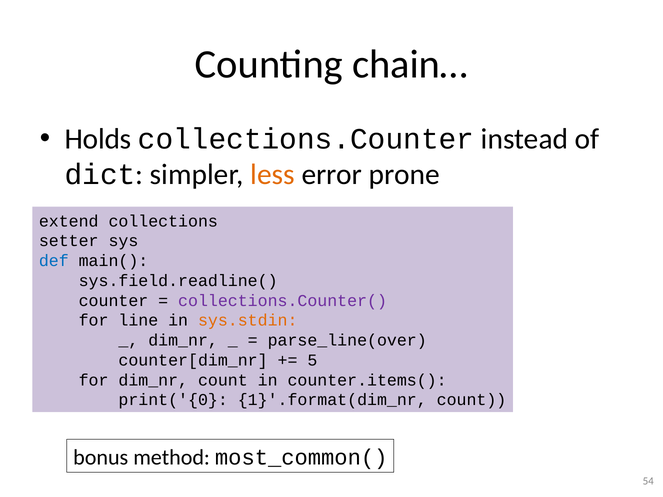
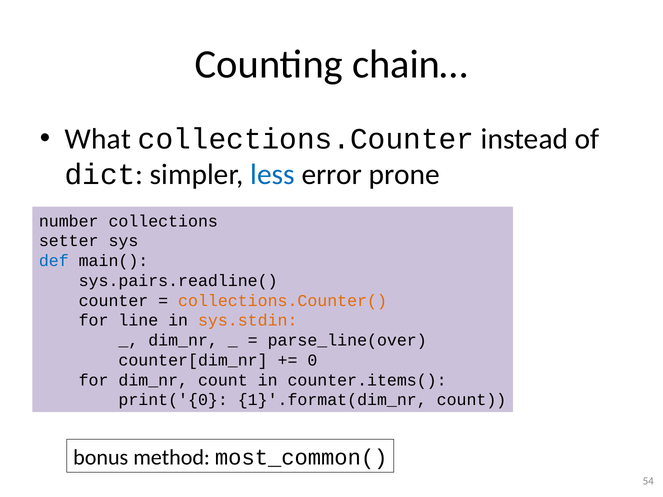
Holds: Holds -> What
less colour: orange -> blue
extend: extend -> number
sys.field.readline(: sys.field.readline( -> sys.pairs.readline(
collections.Counter( colour: purple -> orange
5: 5 -> 0
